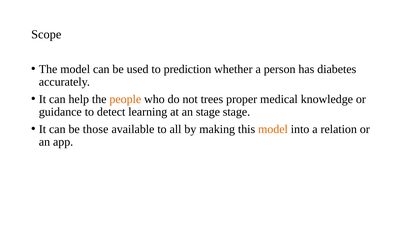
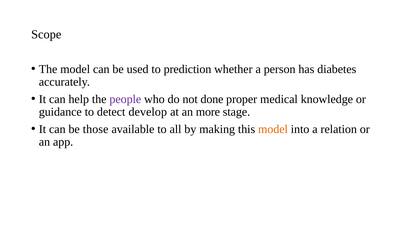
people colour: orange -> purple
trees: trees -> done
learning: learning -> develop
an stage: stage -> more
